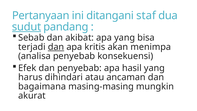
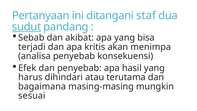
dan at (56, 47) underline: present -> none
ancaman: ancaman -> terutama
akurat: akurat -> sesuai
